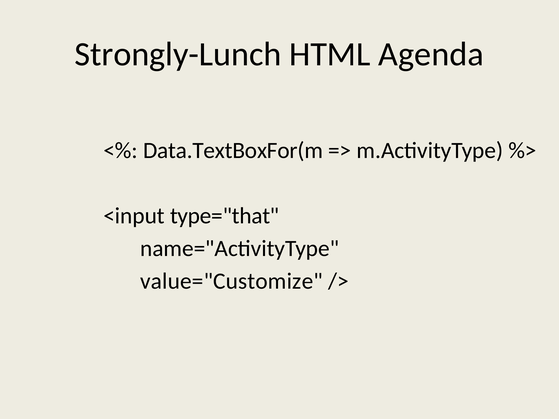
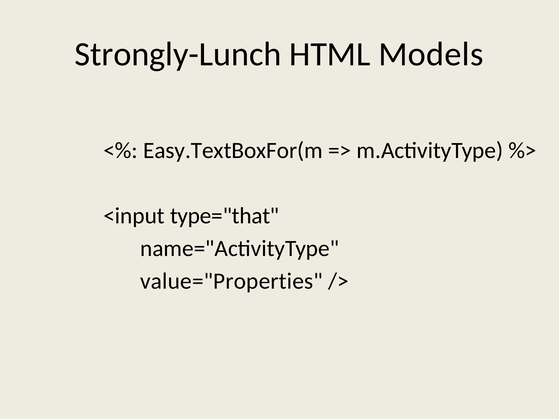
Agenda: Agenda -> Models
Data.TextBoxFor(m: Data.TextBoxFor(m -> Easy.TextBoxFor(m
value="Customize: value="Customize -> value="Properties
